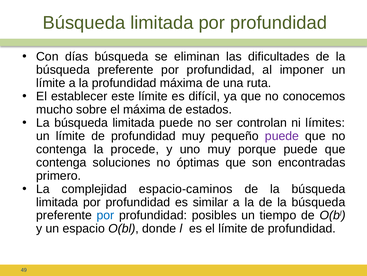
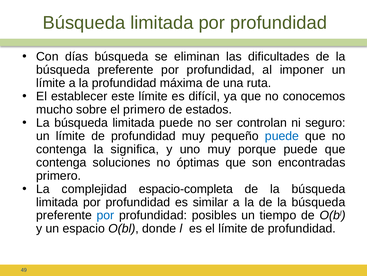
el máxima: máxima -> primero
límites: límites -> seguro
puede at (282, 136) colour: purple -> blue
procede: procede -> significa
espacio-caminos: espacio-caminos -> espacio-completa
